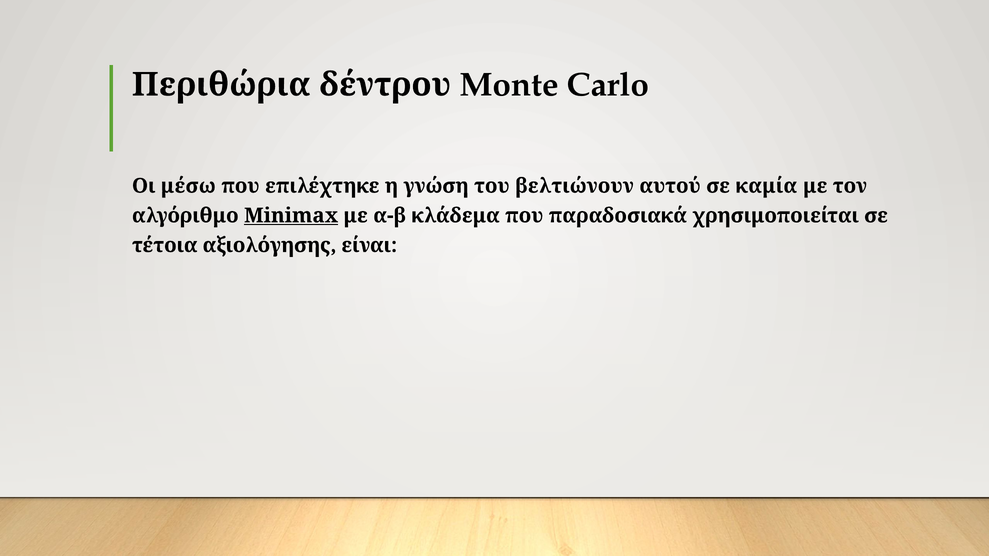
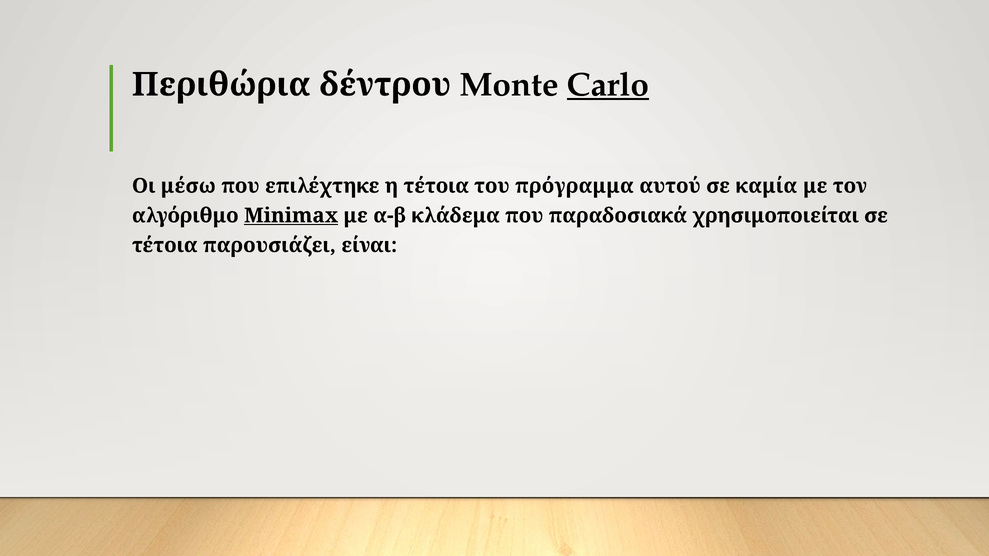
Carlo underline: none -> present
η γνώση: γνώση -> τέτοια
βελτιώνουν: βελτιώνουν -> πρόγραμμα
αξιολόγησης: αξιολόγησης -> παρουσιάζει
